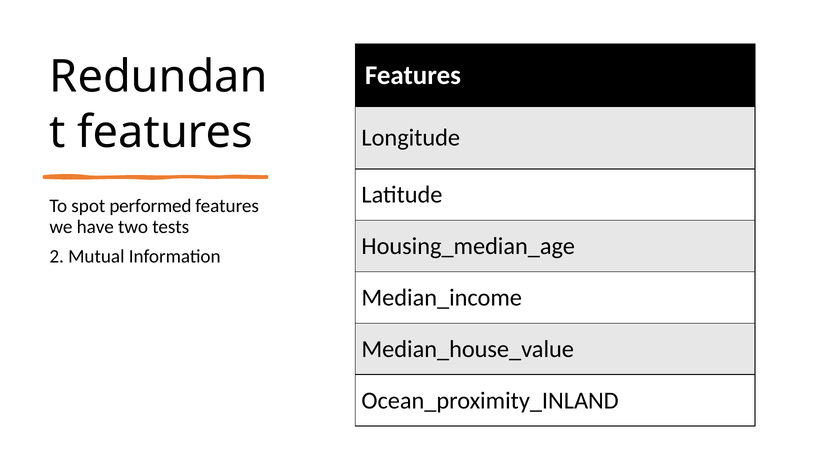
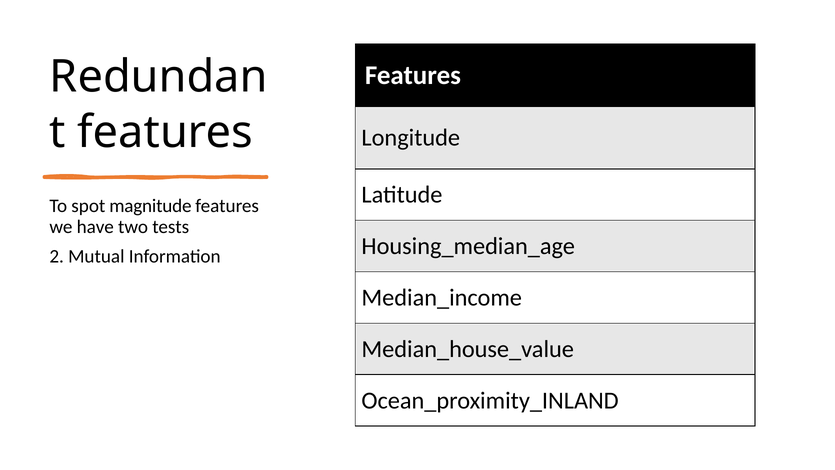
performed: performed -> magnitude
